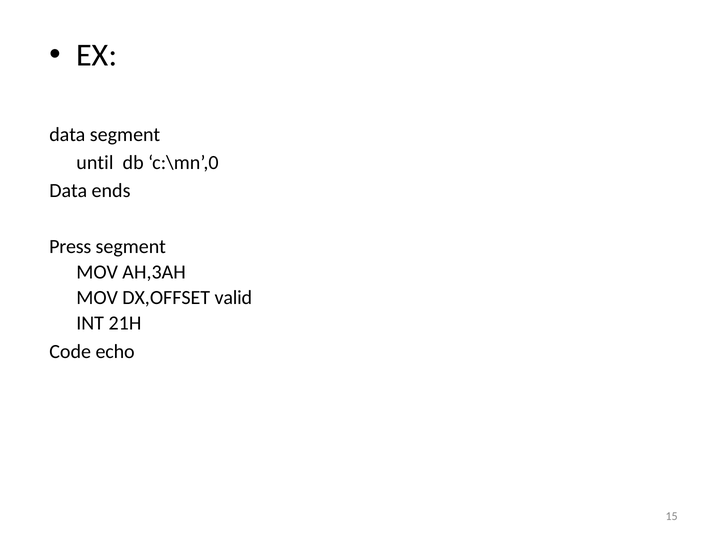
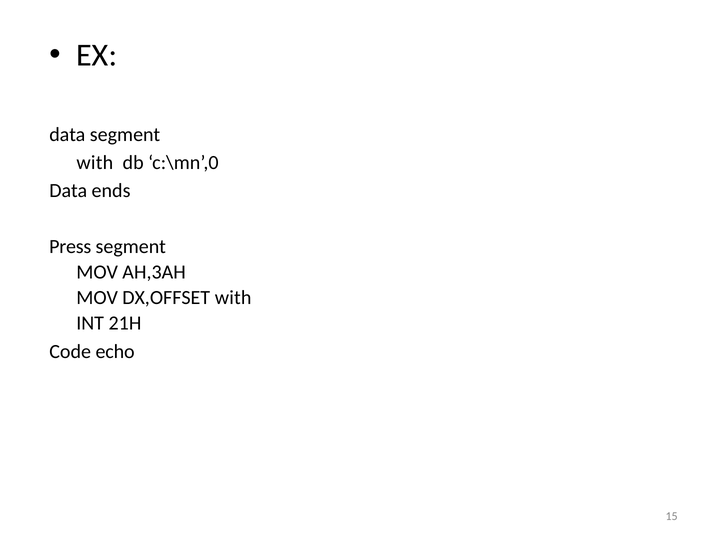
until at (95, 162): until -> with
DX,OFFSET valid: valid -> with
